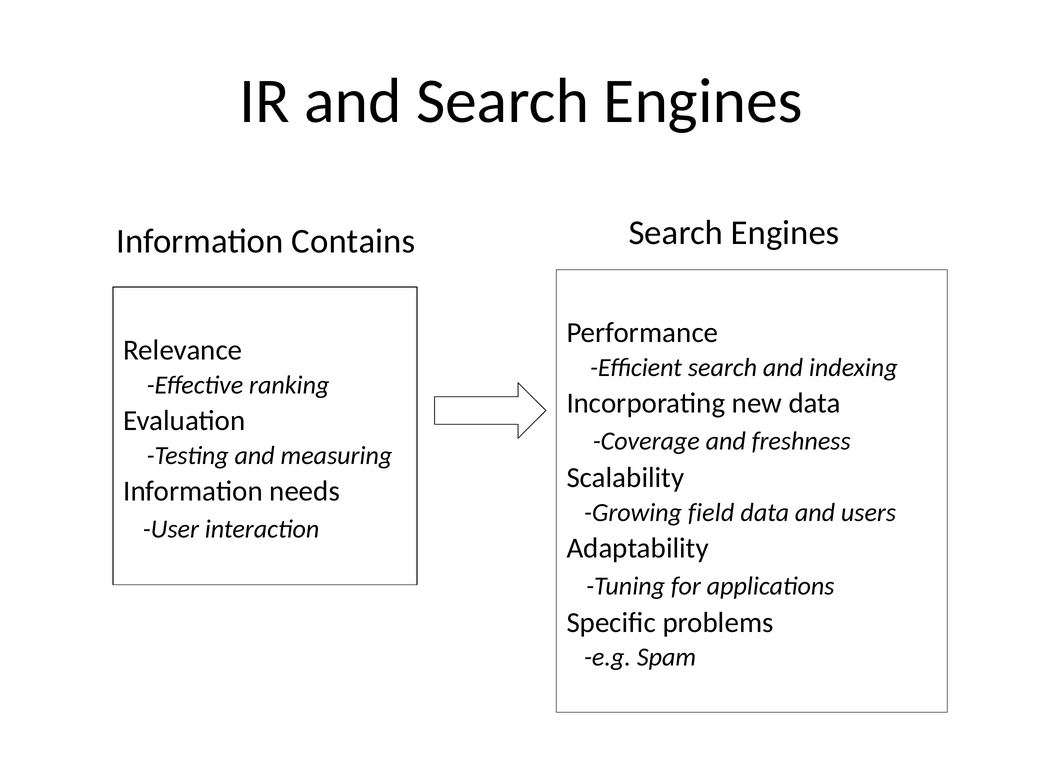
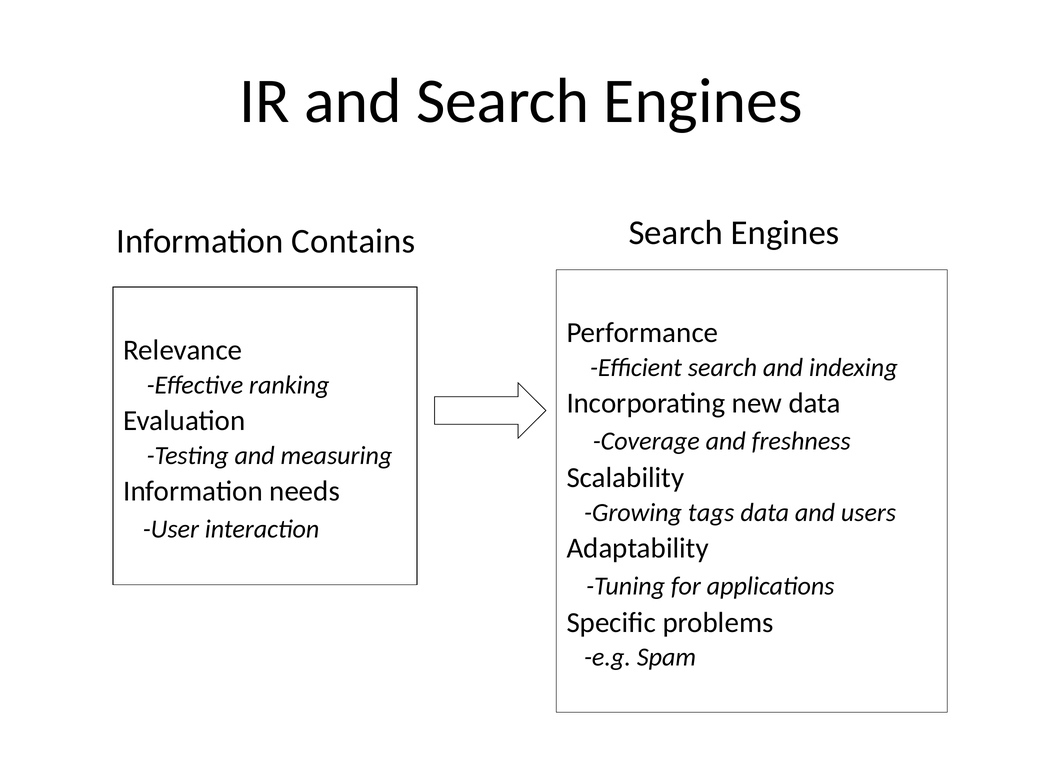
field: field -> tags
